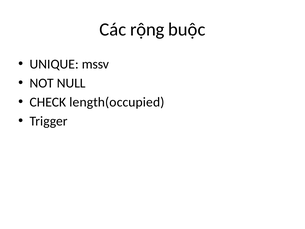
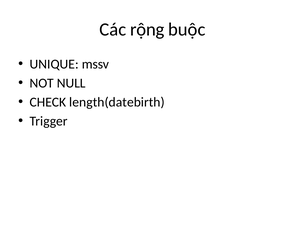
length(occupied: length(occupied -> length(datebirth
